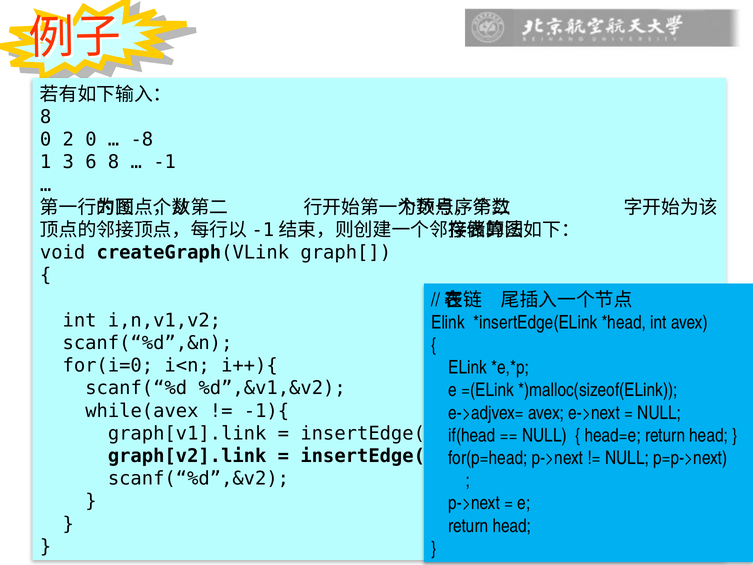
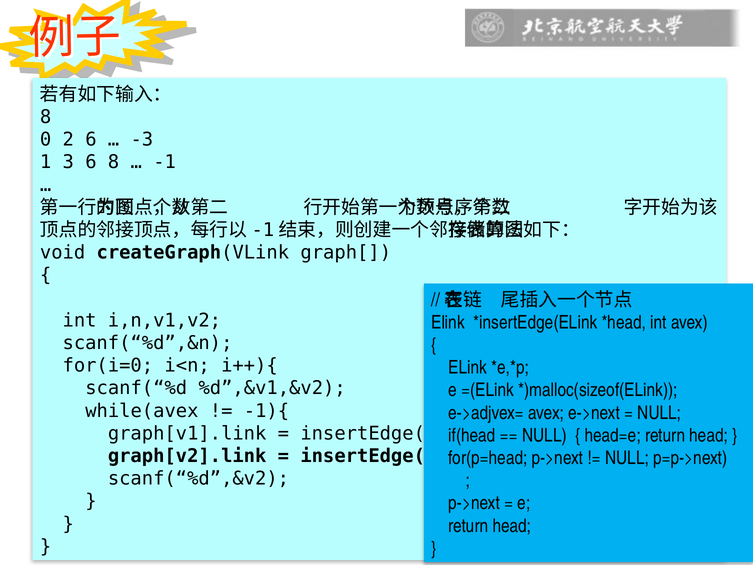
2 0: 0 -> 6
-8: -8 -> -3
